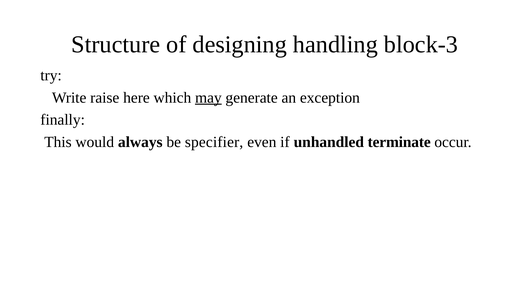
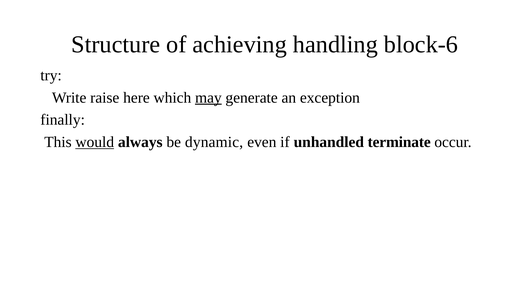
designing: designing -> achieving
block-3: block-3 -> block-6
would underline: none -> present
specifier: specifier -> dynamic
